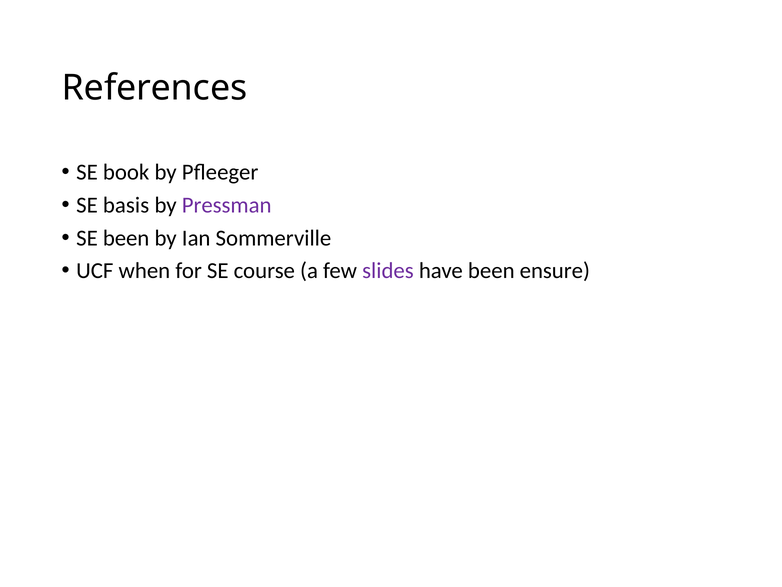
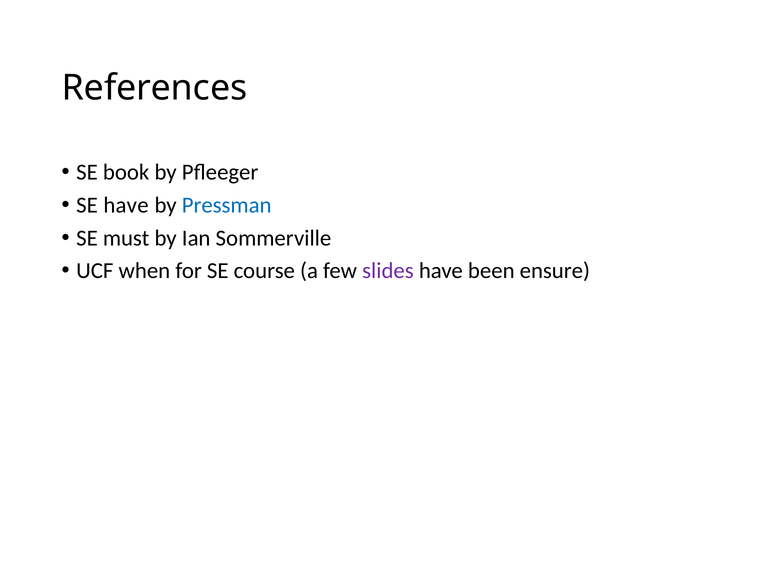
SE basis: basis -> have
Pressman colour: purple -> blue
SE been: been -> must
